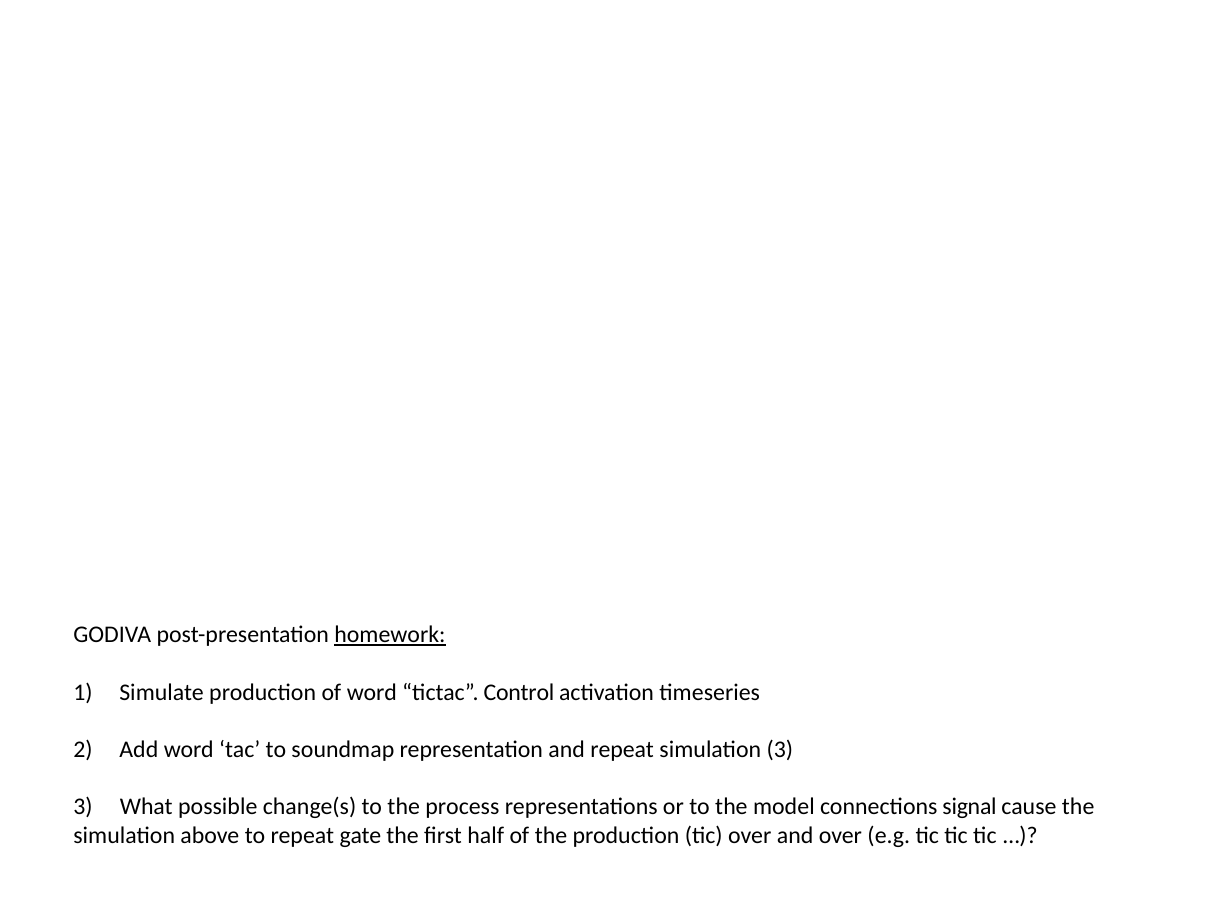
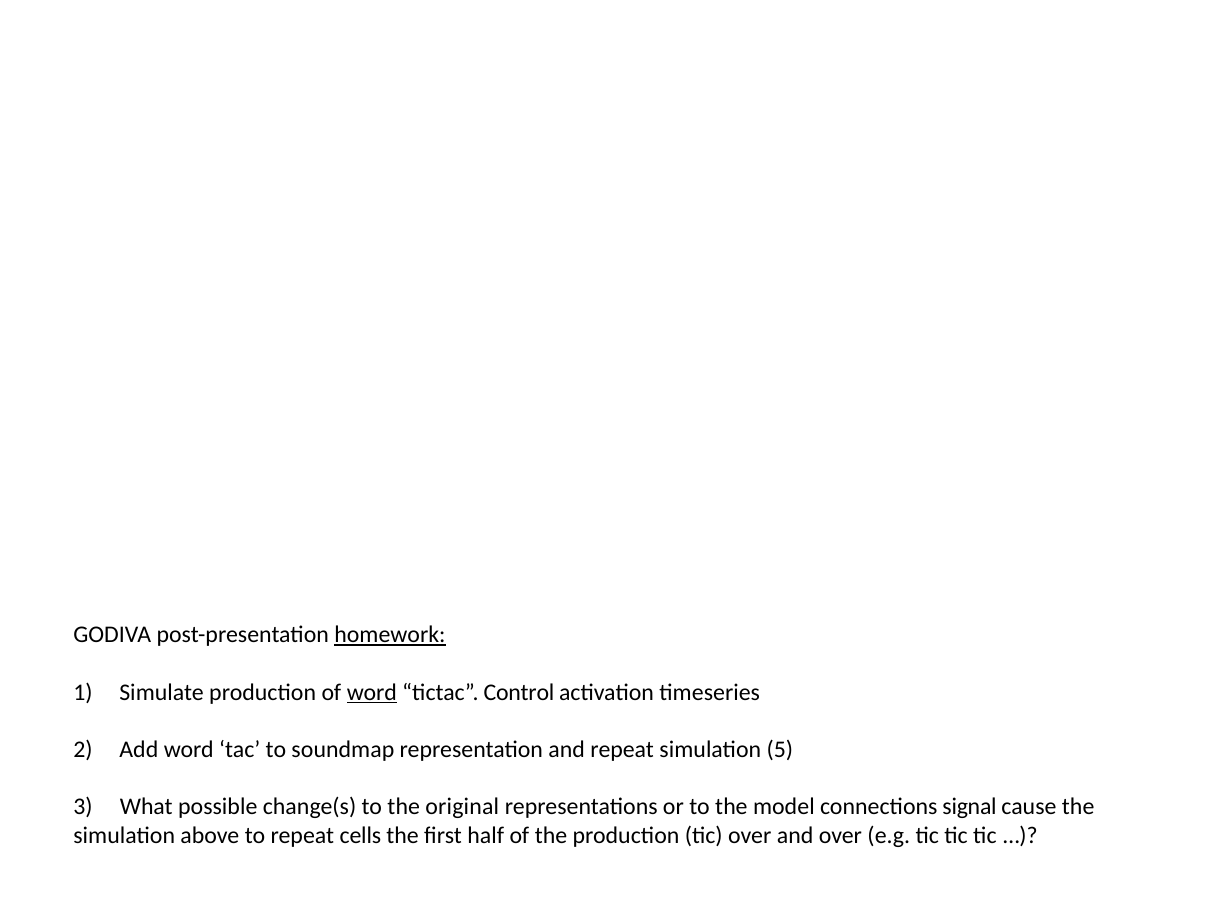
word at (372, 692) underline: none -> present
simulation 3: 3 -> 5
process: process -> original
gate: gate -> cells
